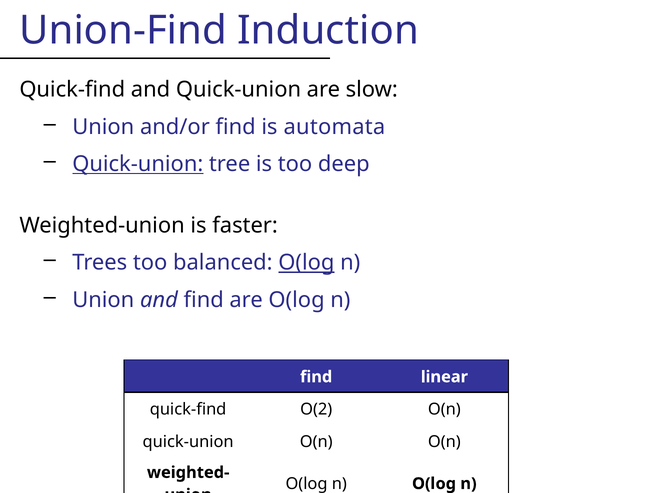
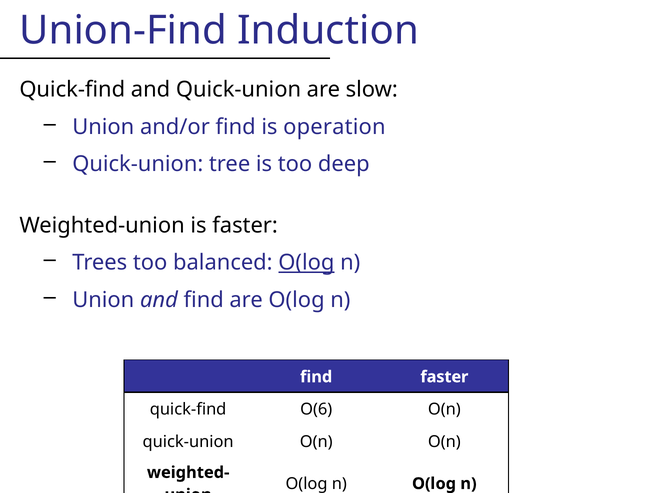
automata: automata -> operation
Quick-union at (138, 164) underline: present -> none
find linear: linear -> faster
O(2: O(2 -> O(6
